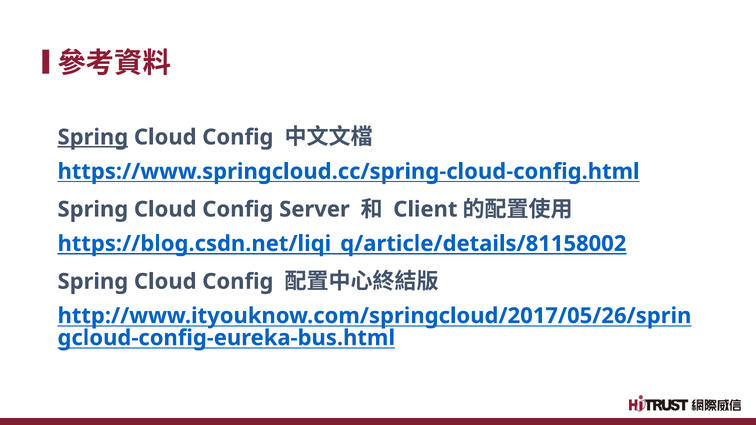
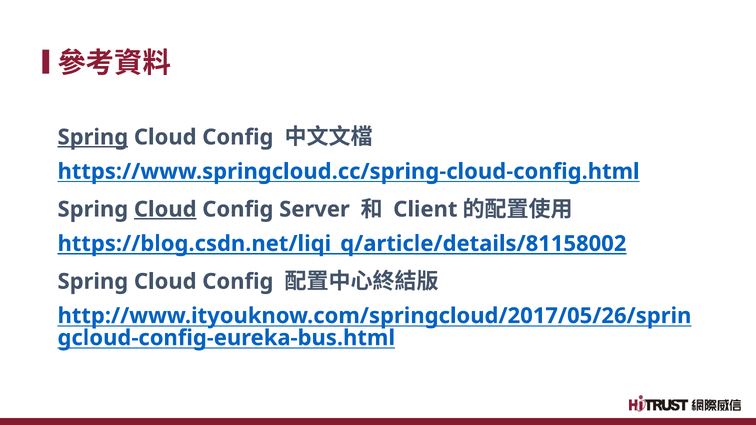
Cloud at (165, 209) underline: none -> present
